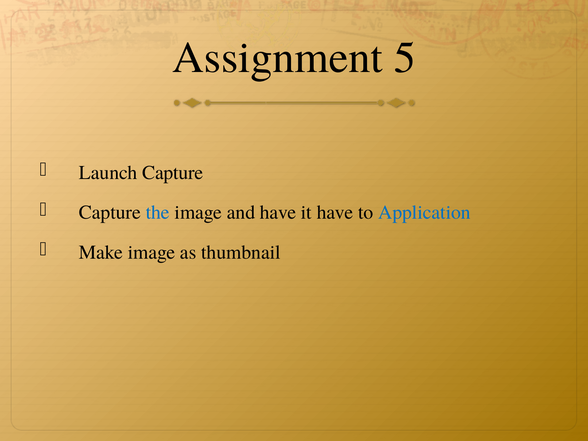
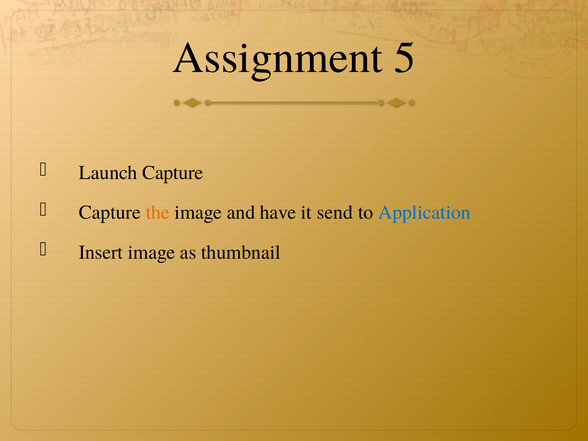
the colour: blue -> orange
it have: have -> send
Make: Make -> Insert
